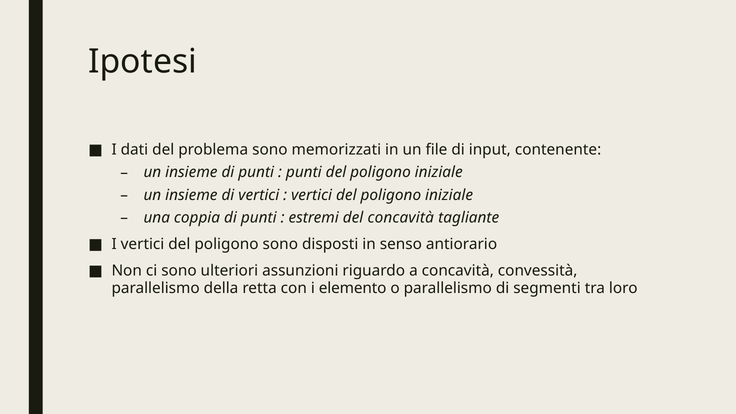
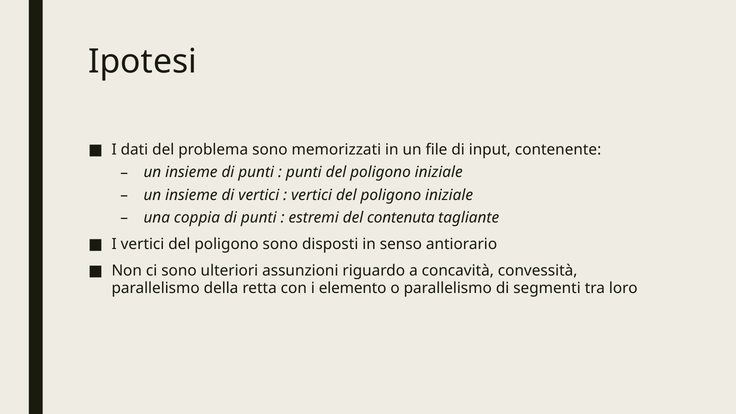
del concavità: concavità -> contenuta
